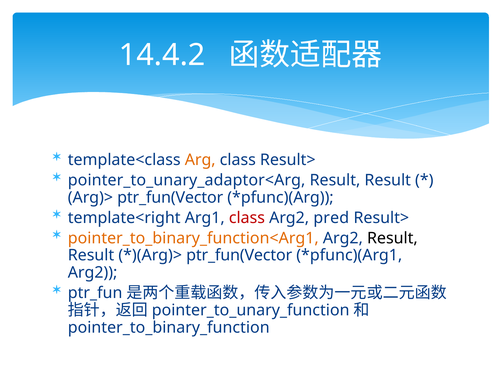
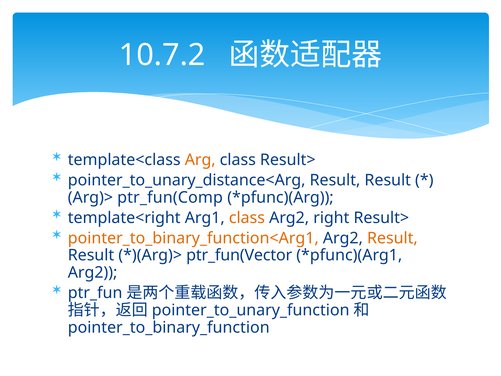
14.4.2: 14.4.2 -> 10.7.2
pointer_to_unary_adaptor<Arg: pointer_to_unary_adaptor<Arg -> pointer_to_unary_distance<Arg
ptr_fun(Vector at (170, 197): ptr_fun(Vector -> ptr_fun(Comp
class at (247, 218) colour: red -> orange
pred: pred -> right
Result at (392, 238) colour: black -> orange
